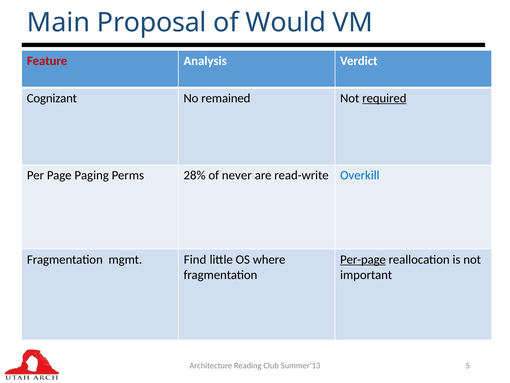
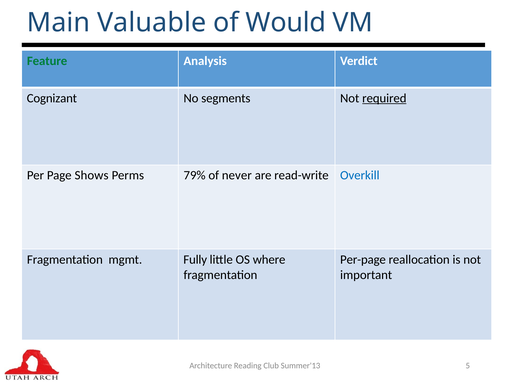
Proposal: Proposal -> Valuable
Feature colour: red -> green
remained: remained -> segments
Paging: Paging -> Shows
28%: 28% -> 79%
Find: Find -> Fully
Per-page underline: present -> none
